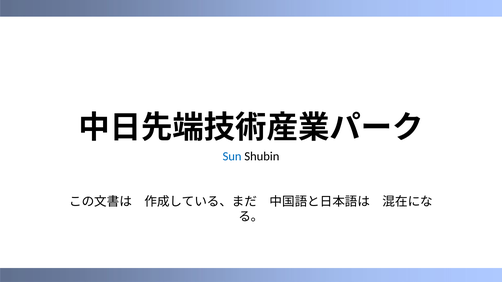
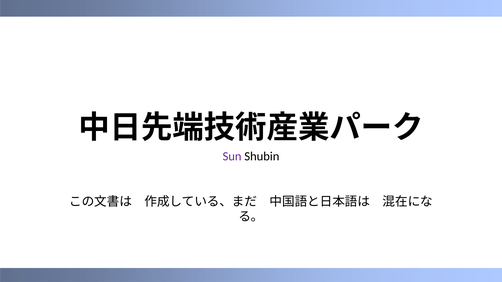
Sun colour: blue -> purple
